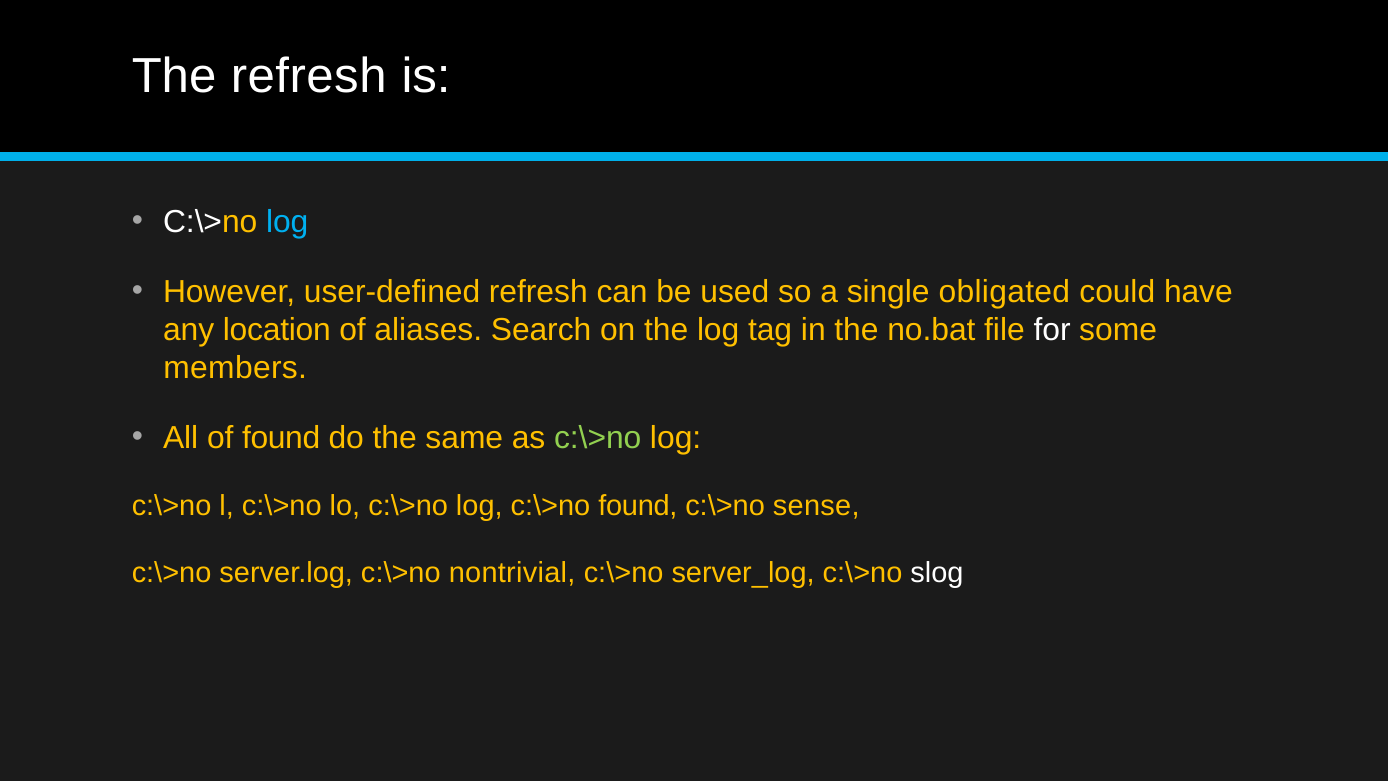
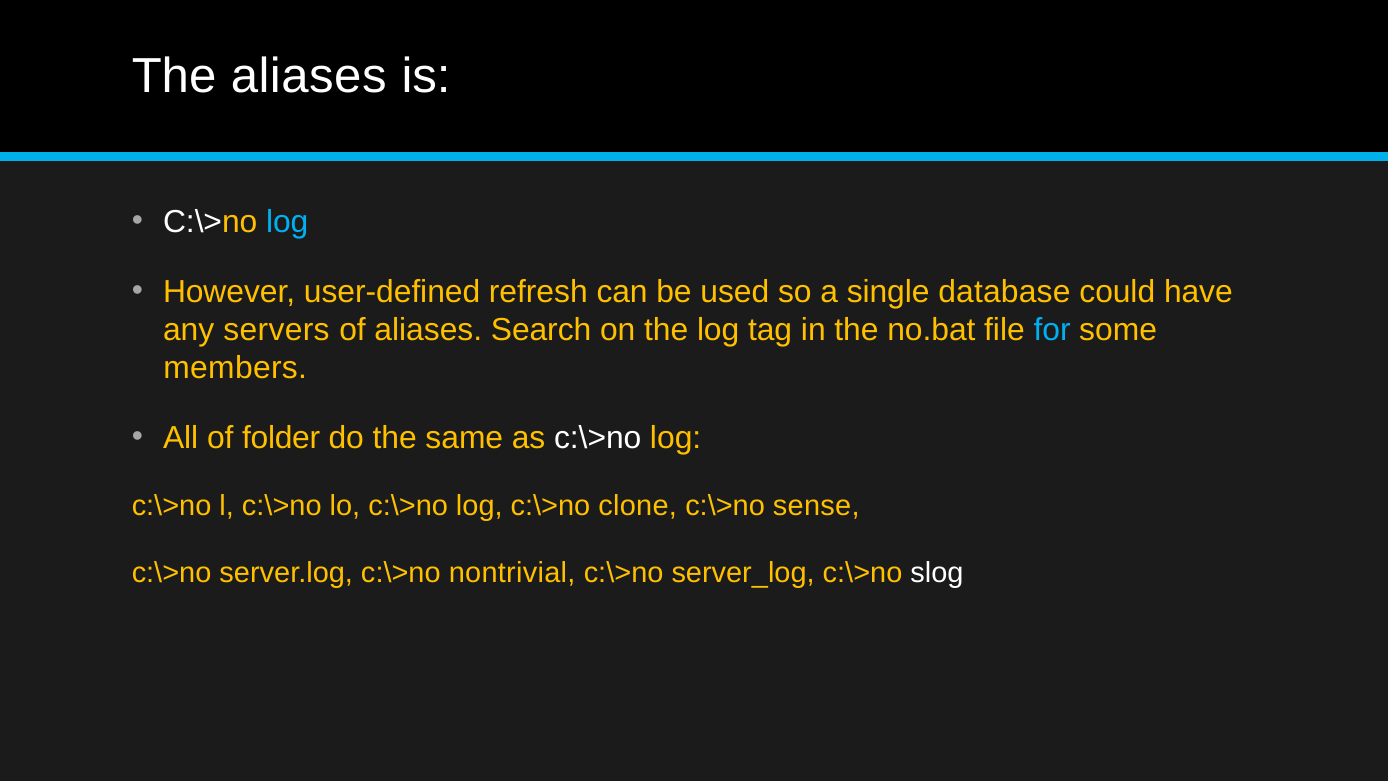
The refresh: refresh -> aliases
obligated: obligated -> database
location: location -> servers
for colour: white -> light blue
of found: found -> folder
c:\>no at (598, 438) colour: light green -> white
c:\>no found: found -> clone
